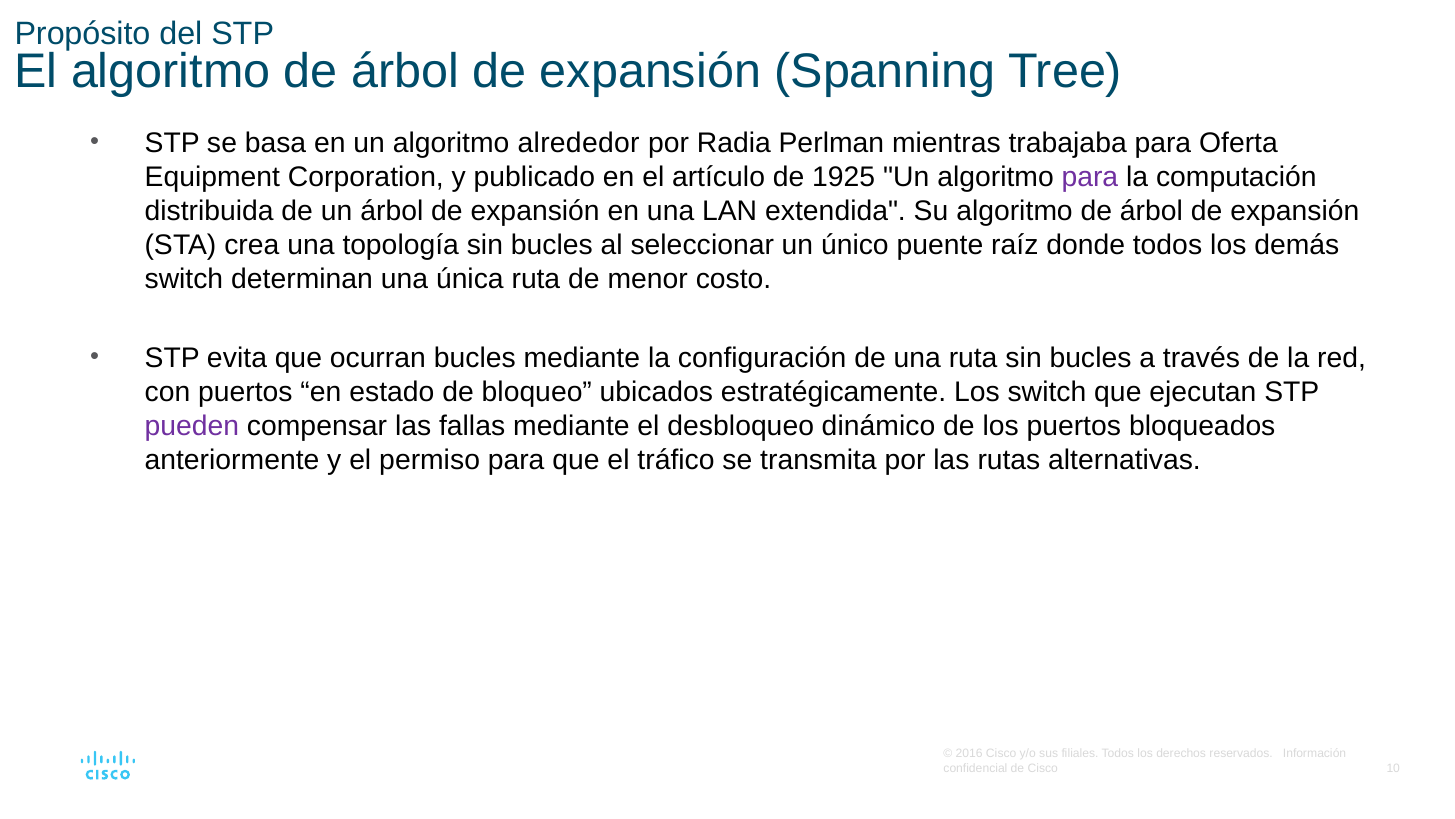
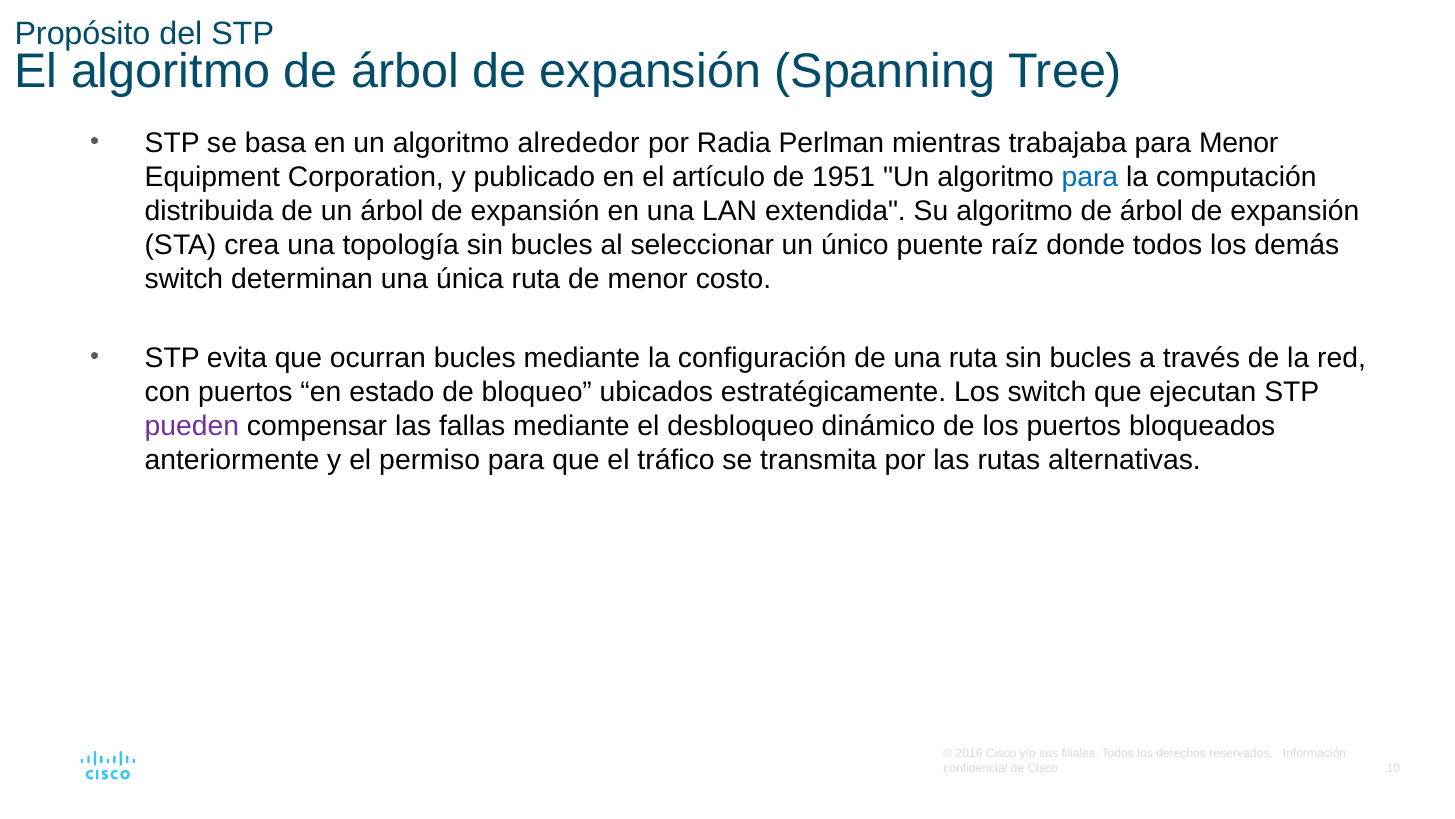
para Oferta: Oferta -> Menor
1925: 1925 -> 1951
para at (1090, 177) colour: purple -> blue
